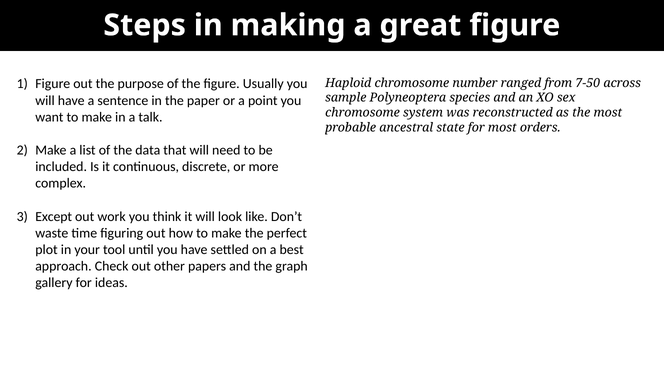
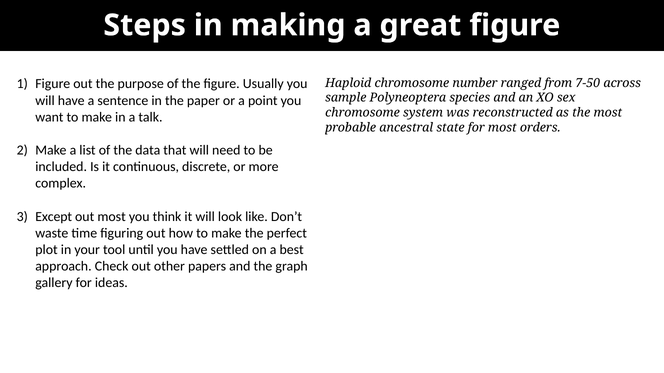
out work: work -> most
